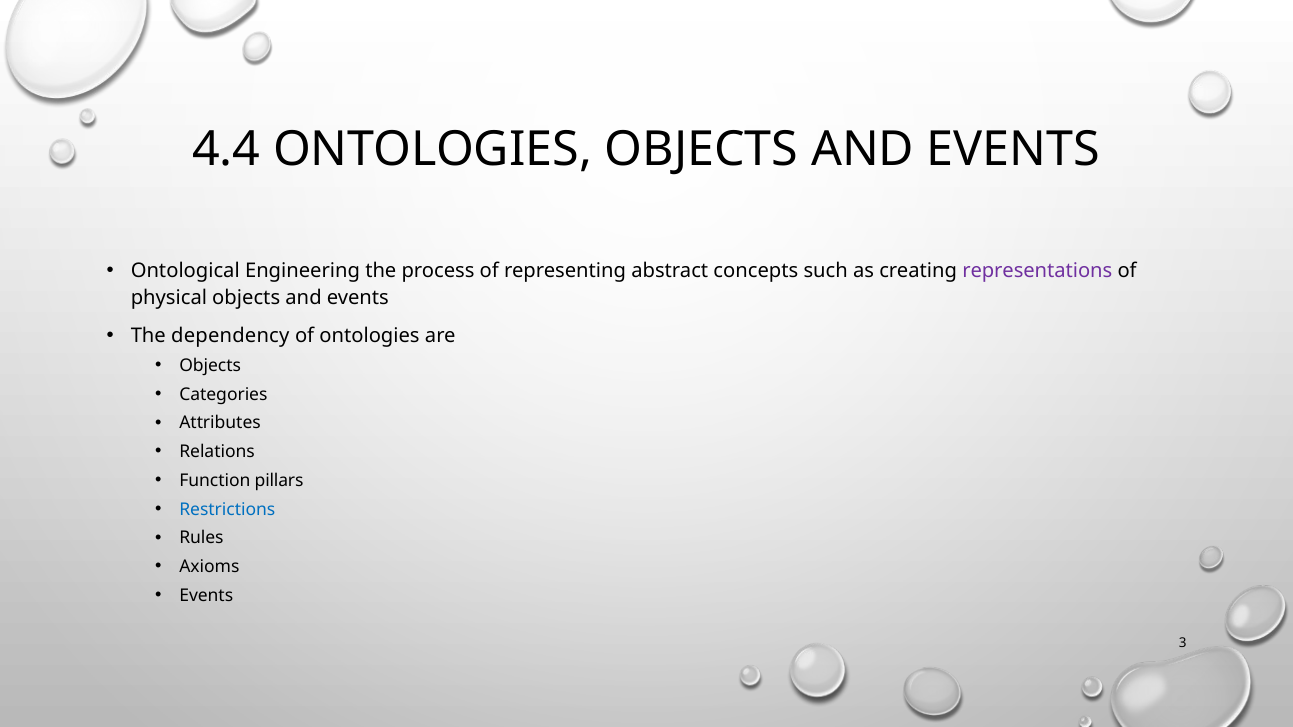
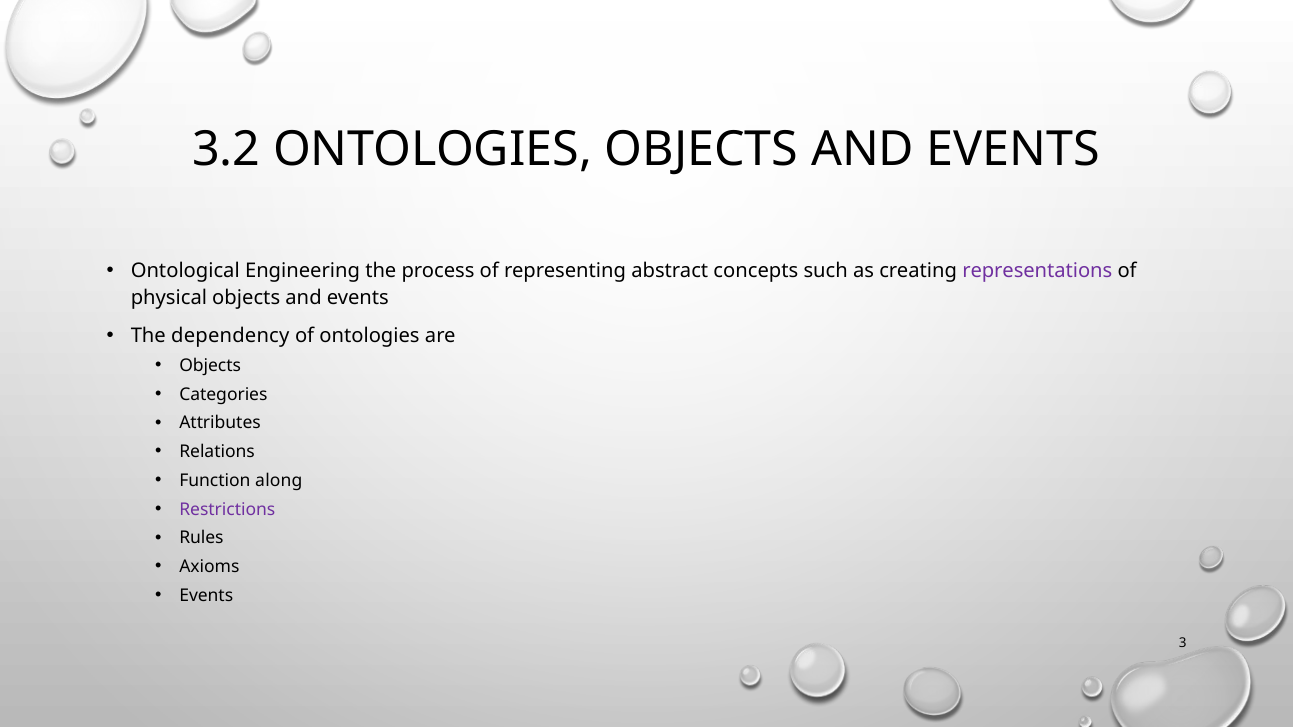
4.4: 4.4 -> 3.2
pillars: pillars -> along
Restrictions colour: blue -> purple
